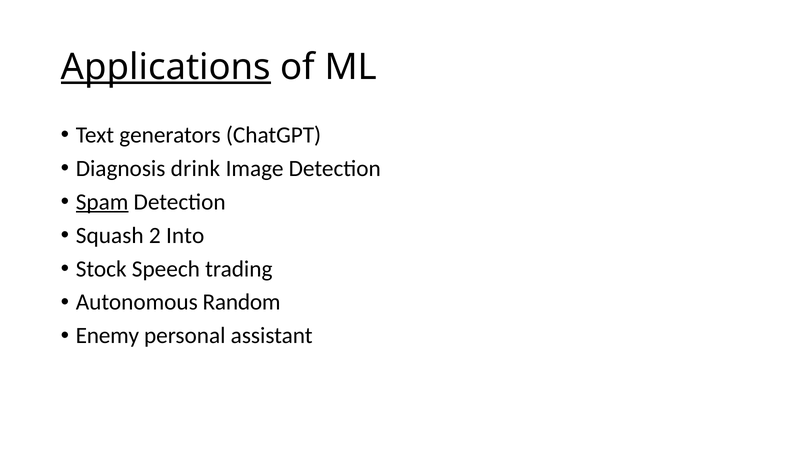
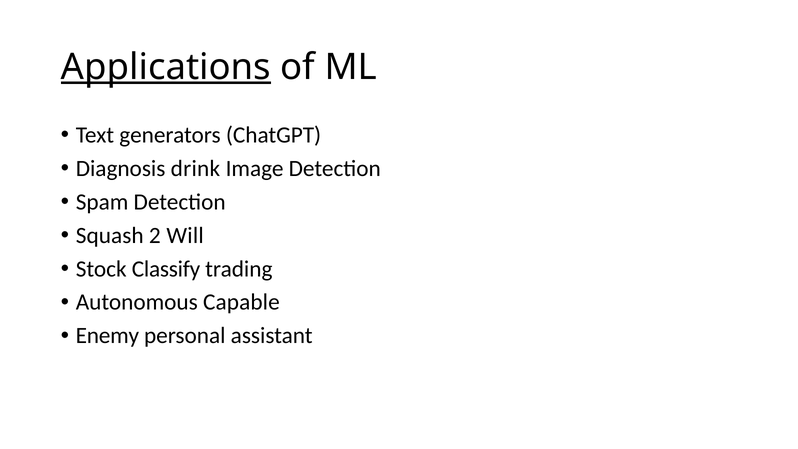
Spam underline: present -> none
Into: Into -> Will
Speech: Speech -> Classify
Random: Random -> Capable
